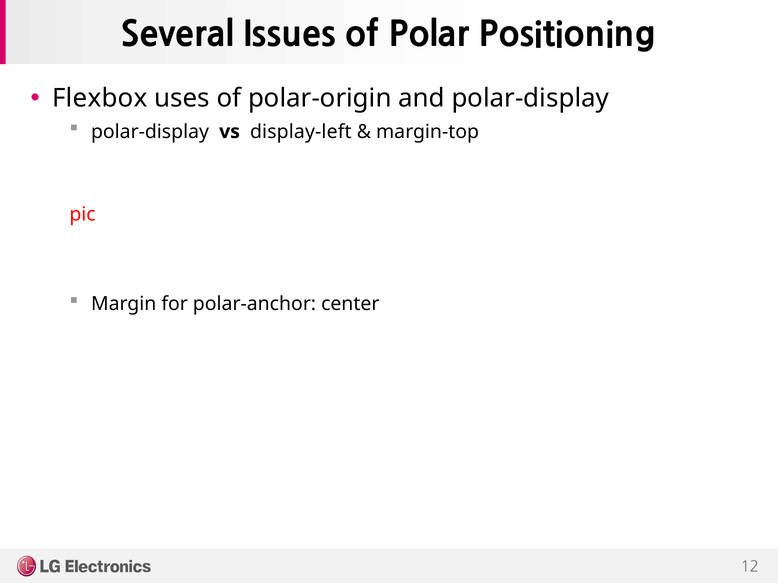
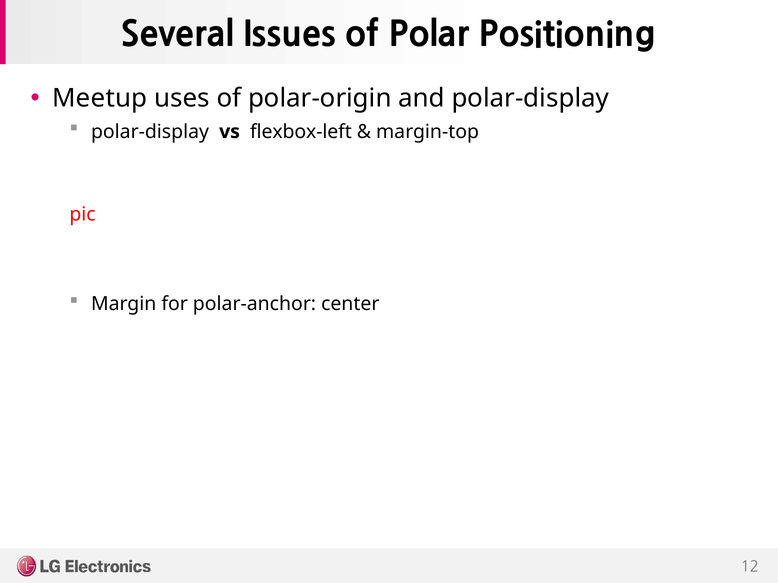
Flexbox: Flexbox -> Meetup
display-left: display-left -> flexbox-left
